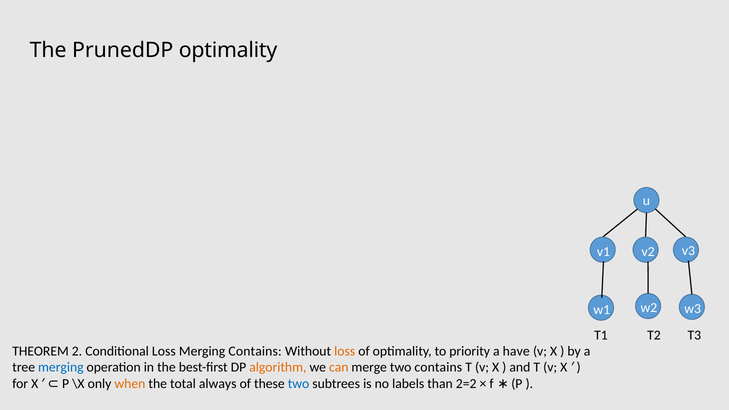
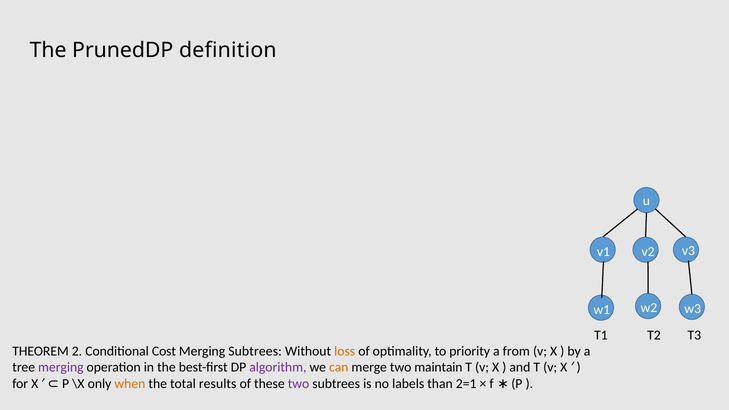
PrunedDP optimality: optimality -> definition
Conditional Loss: Loss -> Cost
Merging Contains: Contains -> Subtrees
have: have -> from
merging at (61, 368) colour: blue -> purple
algorithm colour: orange -> purple
two contains: contains -> maintain
always: always -> results
two at (299, 384) colour: blue -> purple
2=2: 2=2 -> 2=1
